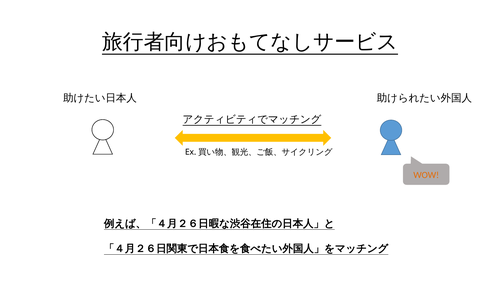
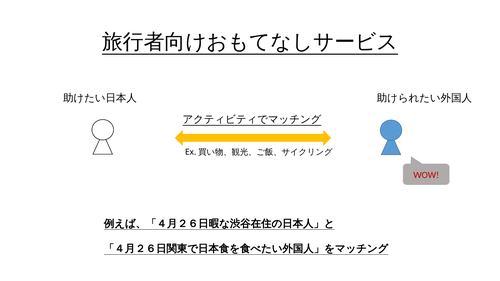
WOW colour: orange -> red
